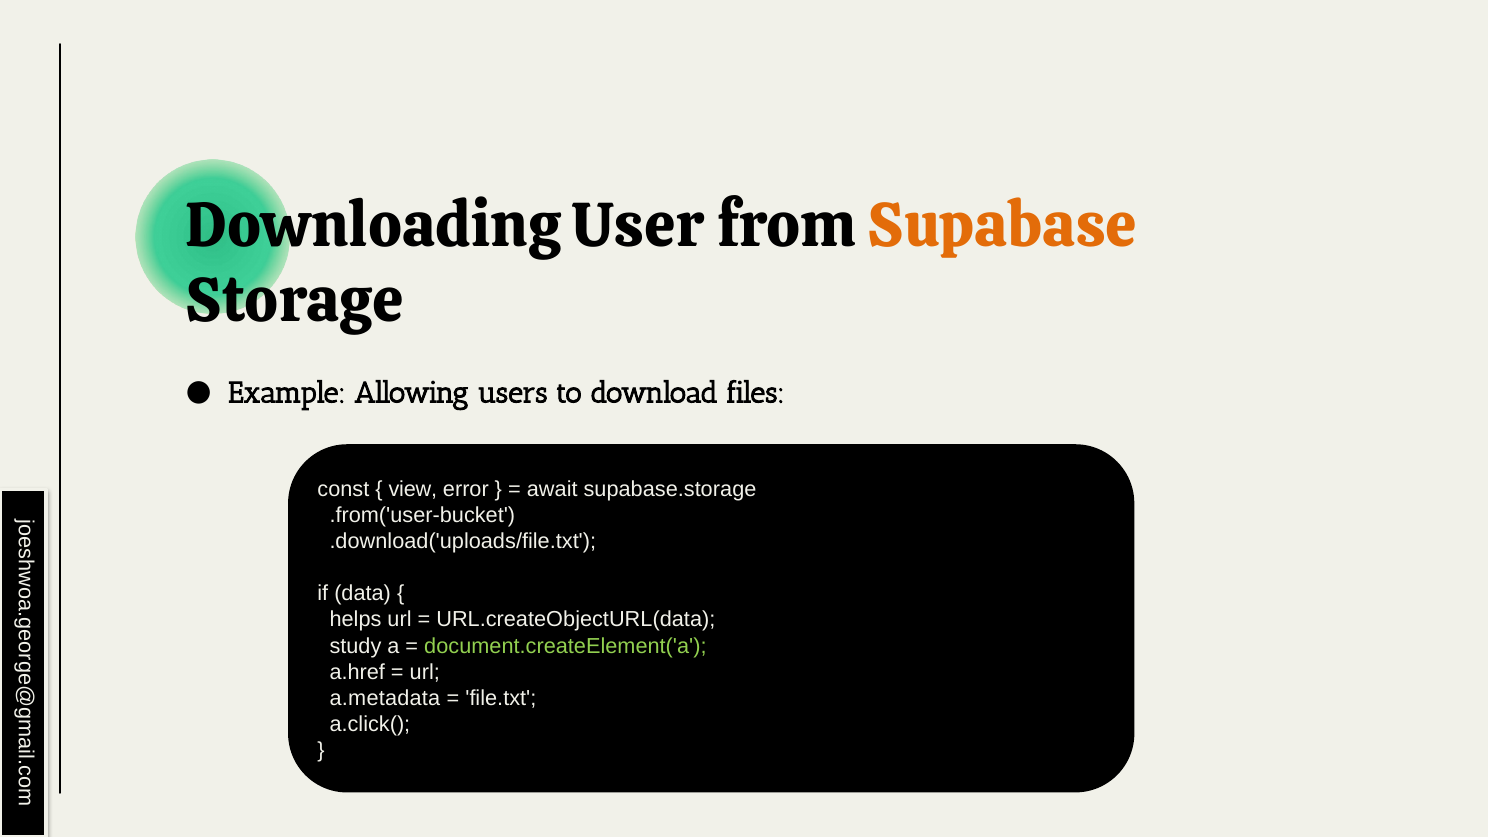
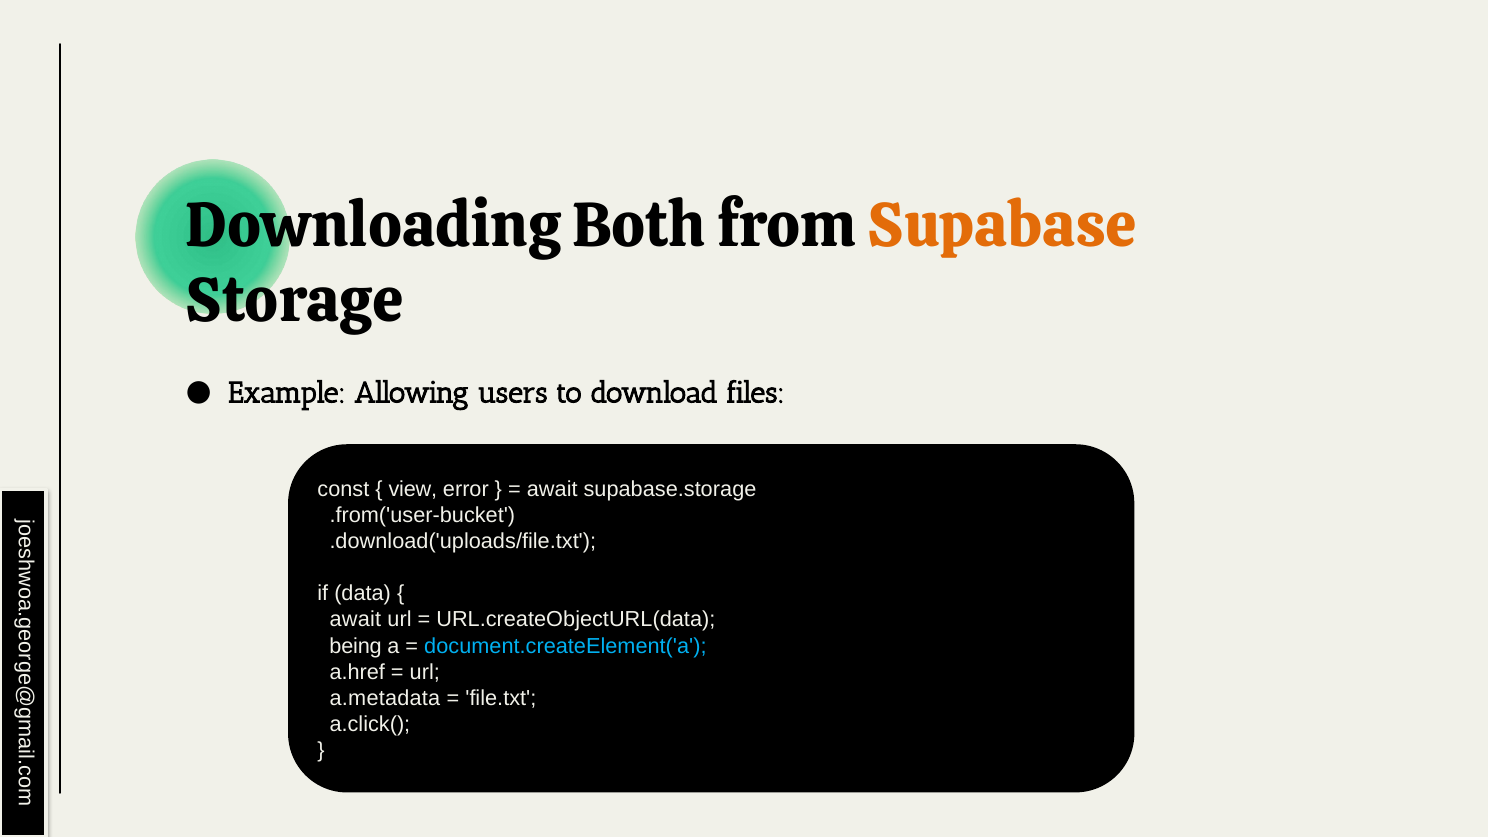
User: User -> Both
helps at (355, 620): helps -> await
study: study -> being
document.createElement('a colour: light green -> light blue
